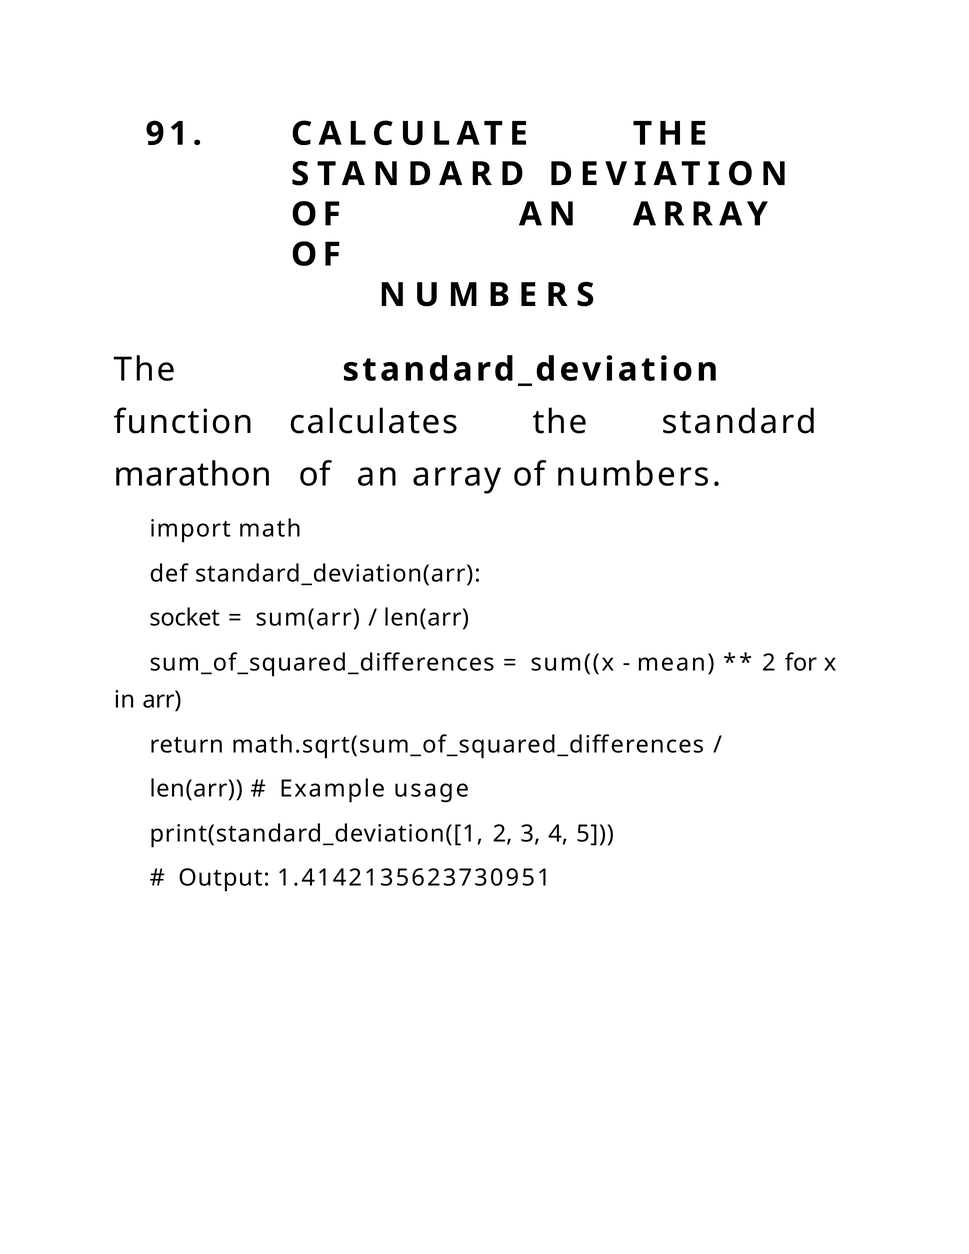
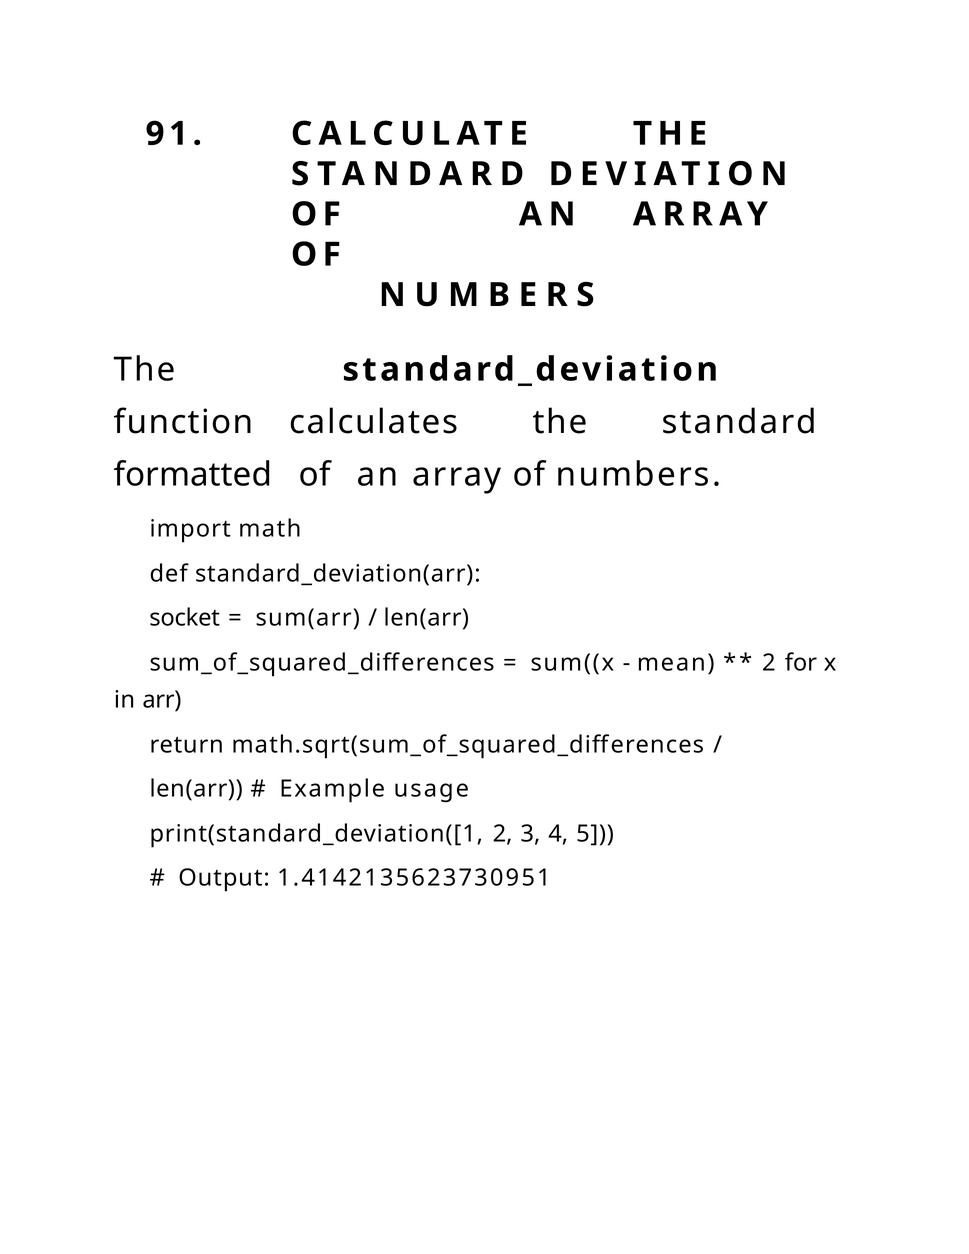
marathon: marathon -> formatted
